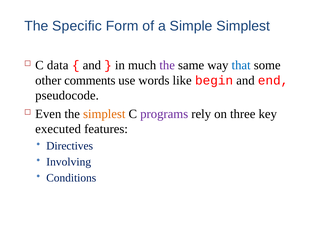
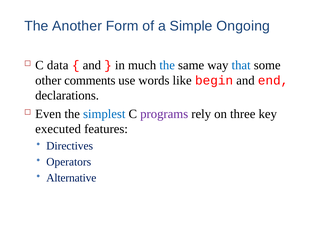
Specific: Specific -> Another
Simple Simplest: Simplest -> Ongoing
the at (167, 65) colour: purple -> blue
pseudocode: pseudocode -> declarations
simplest at (104, 114) colour: orange -> blue
Involving: Involving -> Operators
Conditions: Conditions -> Alternative
